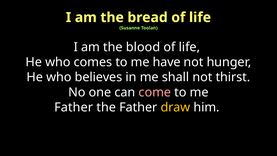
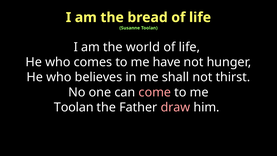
blood: blood -> world
Father at (74, 107): Father -> Toolan
draw colour: yellow -> pink
